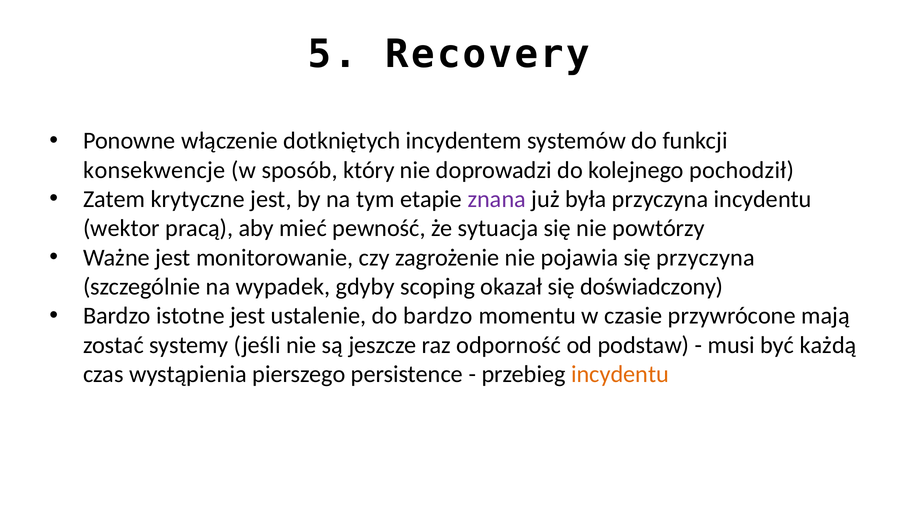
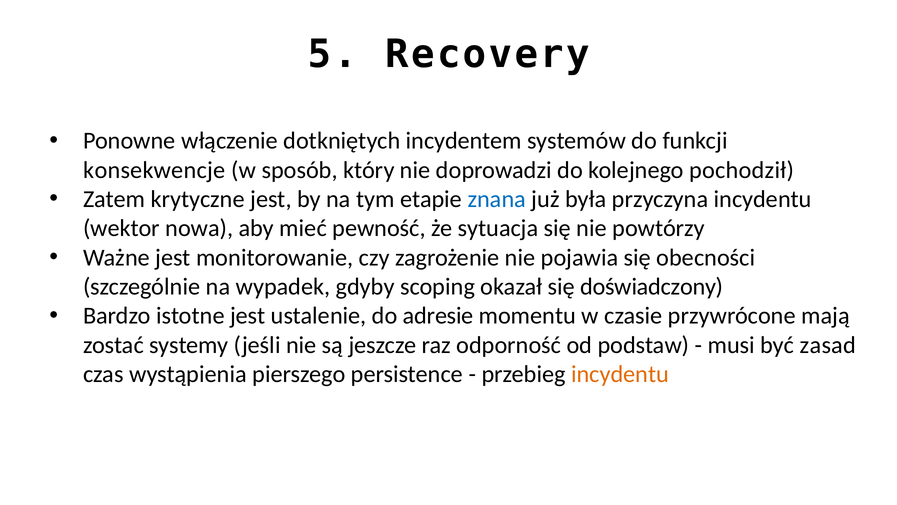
znana colour: purple -> blue
pracą: pracą -> nowa
się przyczyna: przyczyna -> obecności
do bardzo: bardzo -> adresie
każdą: każdą -> zasad
